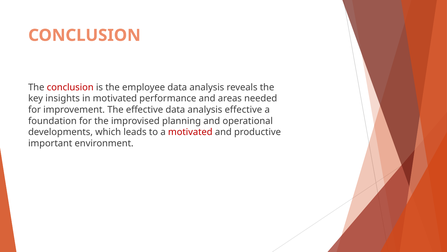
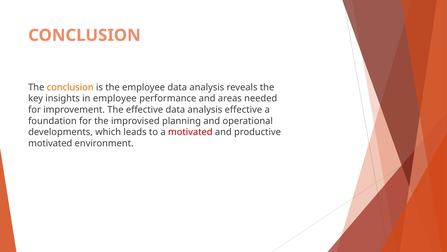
conclusion at (70, 87) colour: red -> orange
in motivated: motivated -> employee
important at (50, 143): important -> motivated
